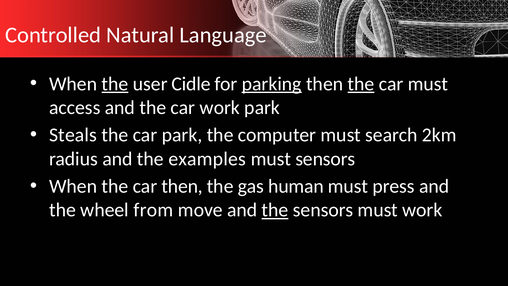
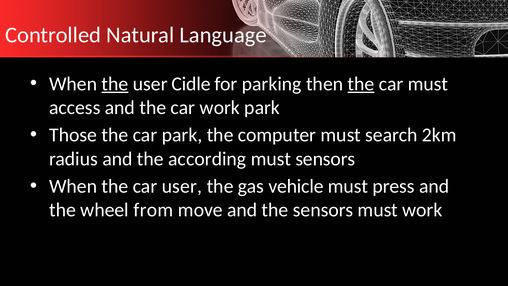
parking underline: present -> none
Steals: Steals -> Those
examples: examples -> according
car then: then -> user
human: human -> vehicle
the at (275, 210) underline: present -> none
